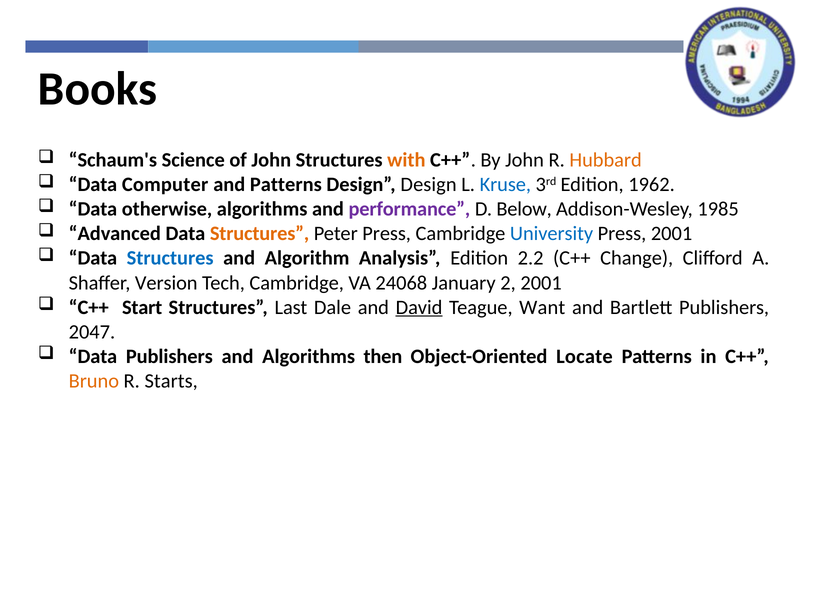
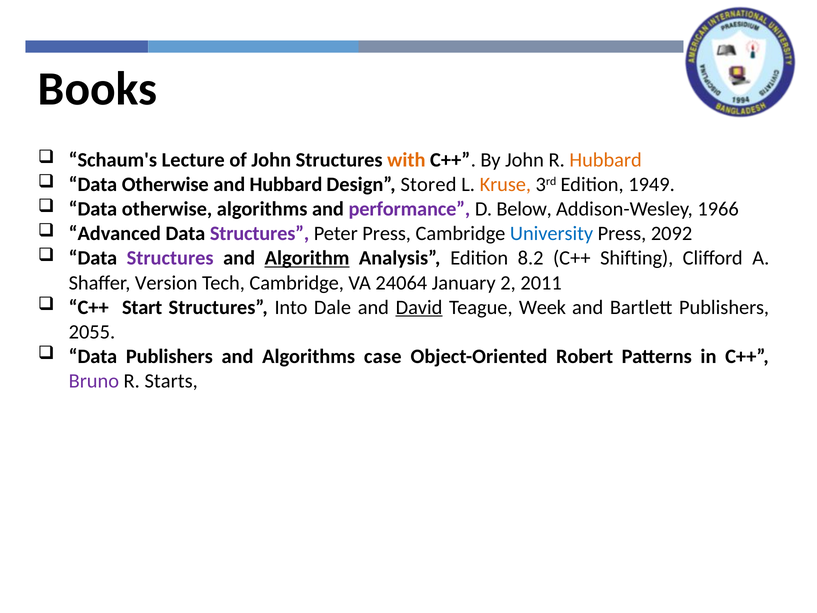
Science: Science -> Lecture
Computer at (165, 185): Computer -> Otherwise
and Patterns: Patterns -> Hubbard
Design Design: Design -> Stored
Kruse colour: blue -> orange
1962: 1962 -> 1949
1985: 1985 -> 1966
Structures at (260, 234) colour: orange -> purple
Press 2001: 2001 -> 2092
Structures at (170, 258) colour: blue -> purple
Algorithm underline: none -> present
2.2: 2.2 -> 8.2
Change: Change -> Shifting
24068: 24068 -> 24064
2 2001: 2001 -> 2011
Last: Last -> Into
Want: Want -> Week
2047: 2047 -> 2055
then: then -> case
Locate: Locate -> Robert
Bruno colour: orange -> purple
